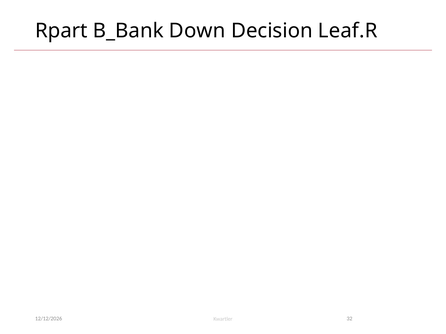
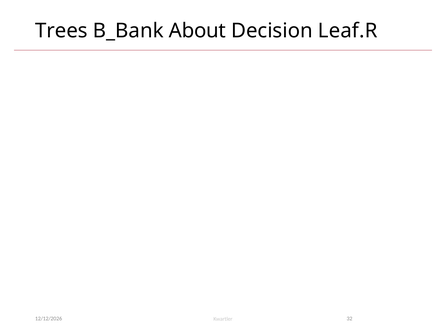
Rpart: Rpart -> Trees
Down: Down -> About
